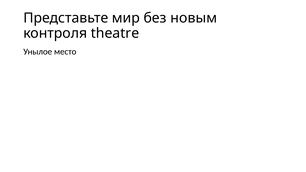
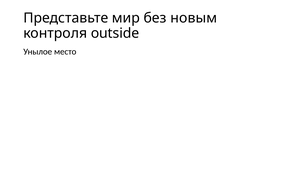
theatre: theatre -> outside
